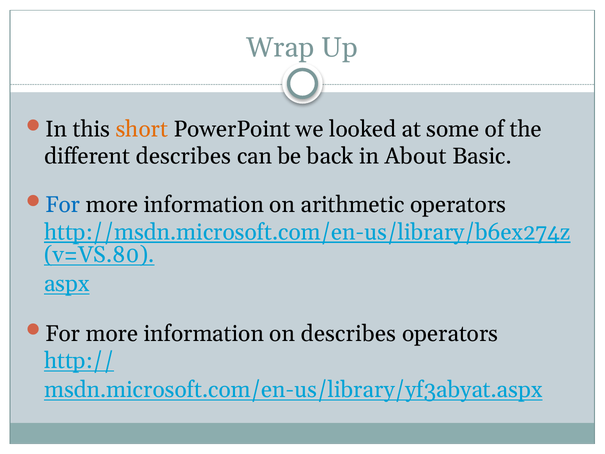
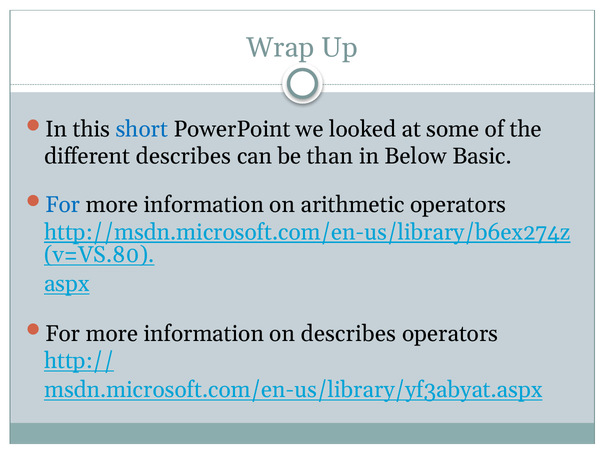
short colour: orange -> blue
back: back -> than
About: About -> Below
